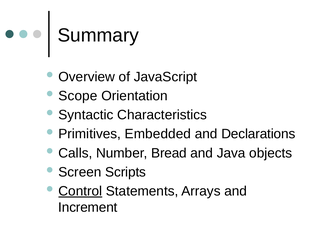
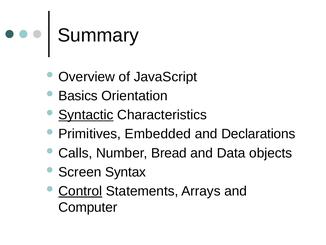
Scope: Scope -> Basics
Syntactic underline: none -> present
Java: Java -> Data
Scripts: Scripts -> Syntax
Increment: Increment -> Computer
